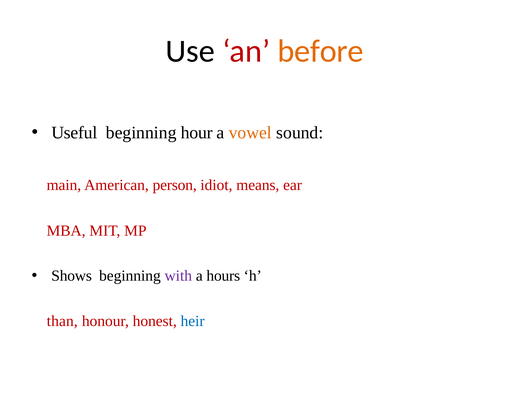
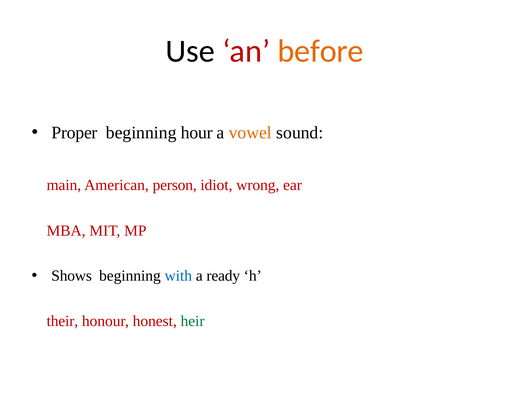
Useful: Useful -> Proper
means: means -> wrong
with colour: purple -> blue
hours: hours -> ready
than: than -> their
heir colour: blue -> green
